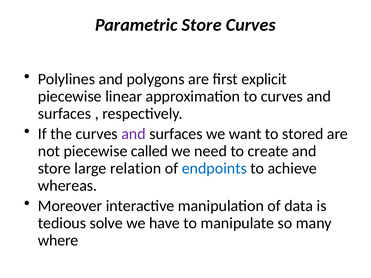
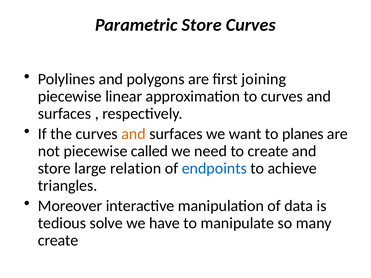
explicit: explicit -> joining
and at (133, 134) colour: purple -> orange
stored: stored -> planes
whereas: whereas -> triangles
where at (58, 241): where -> create
